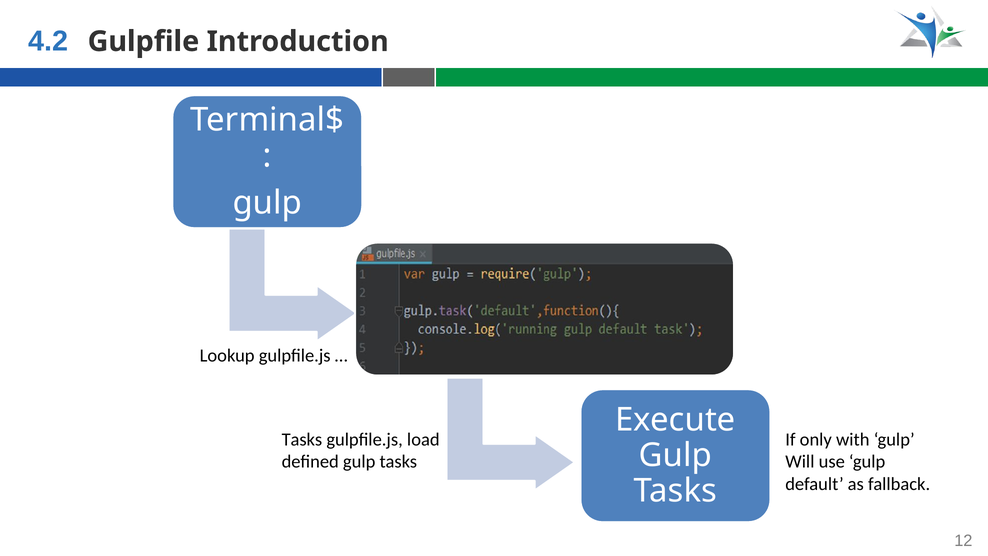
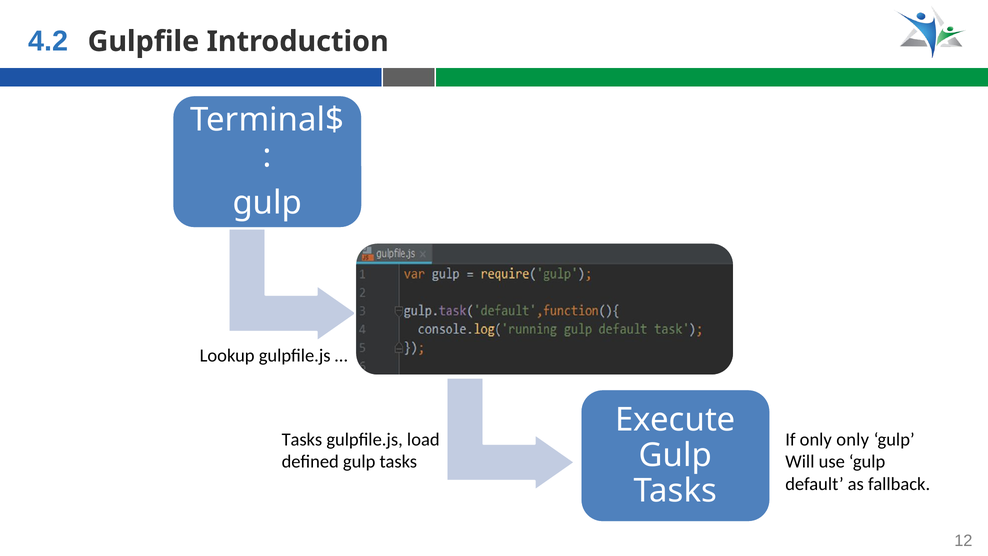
only with: with -> only
